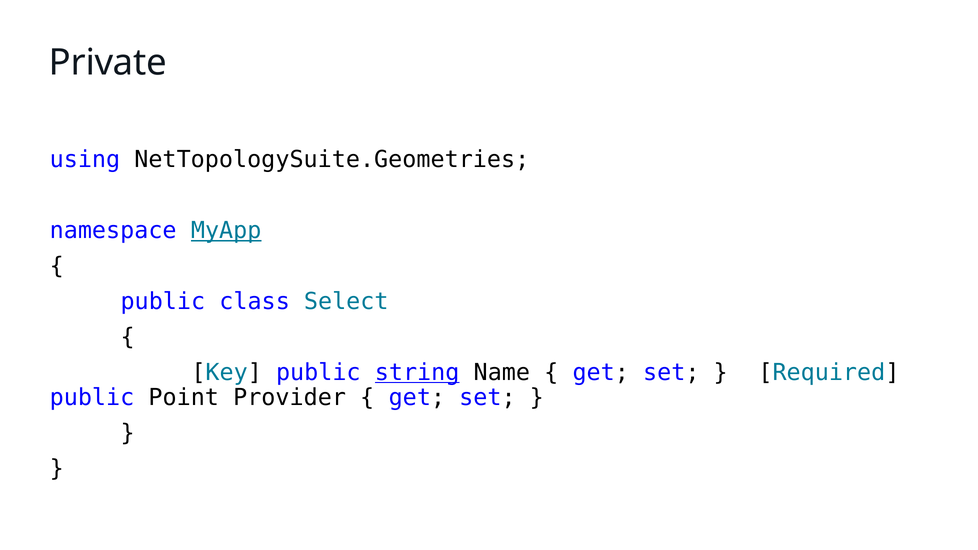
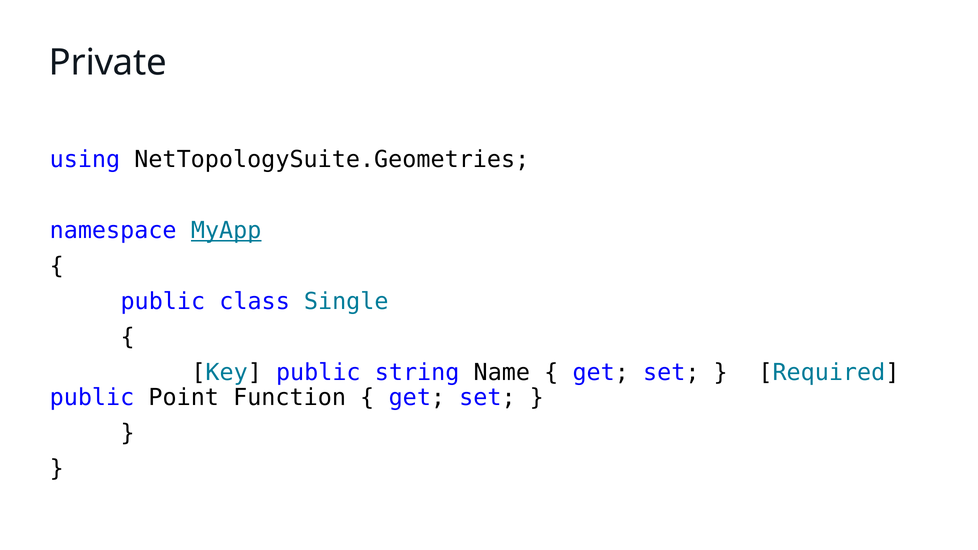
Select: Select -> Single
string underline: present -> none
Provider: Provider -> Function
